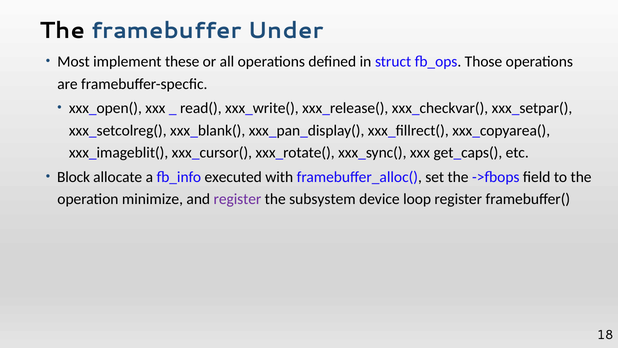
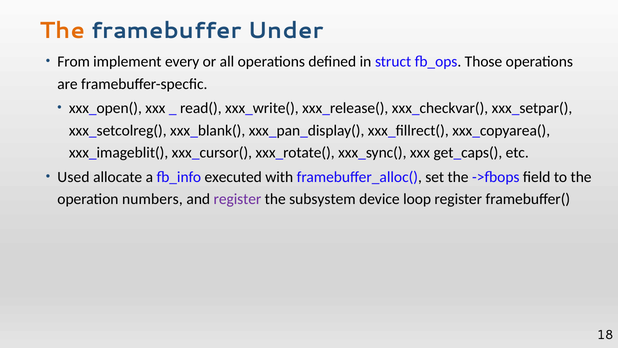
The at (62, 30) colour: black -> orange
Most: Most -> From
these: these -> every
Block: Block -> Used
minimize: minimize -> numbers
